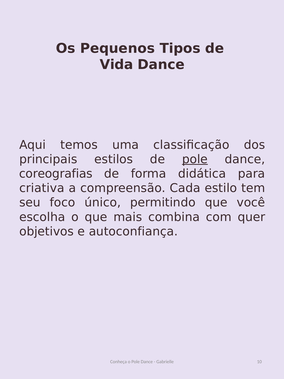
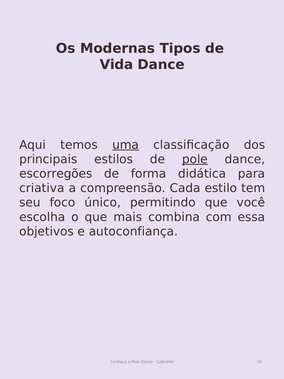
Pequenos: Pequenos -> Modernas
uma underline: none -> present
coreografias: coreografias -> escorregões
quer: quer -> essa
